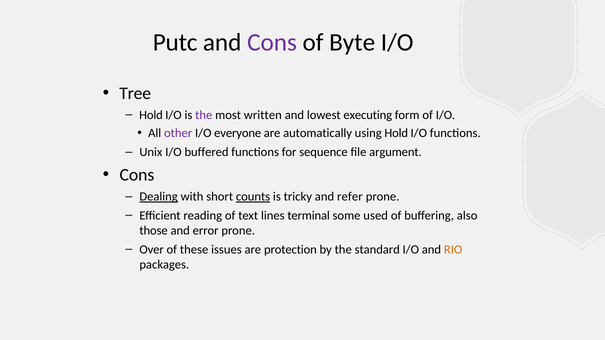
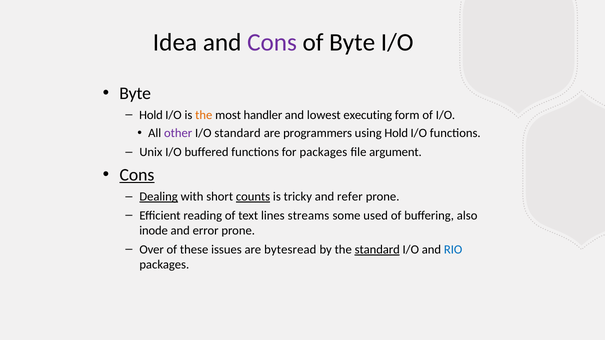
Putc: Putc -> Idea
Tree at (135, 93): Tree -> Byte
the at (204, 115) colour: purple -> orange
written: written -> handler
I/O everyone: everyone -> standard
automatically: automatically -> programmers
for sequence: sequence -> packages
Cons at (137, 175) underline: none -> present
terminal: terminal -> streams
those: those -> inode
protection: protection -> bytesread
standard at (377, 250) underline: none -> present
RIO colour: orange -> blue
